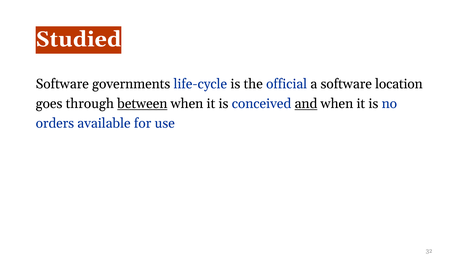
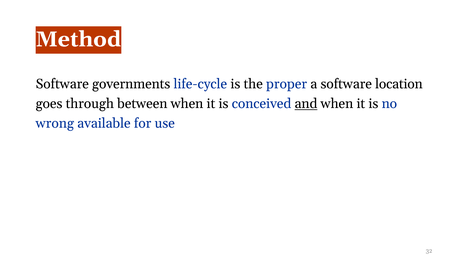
Studied: Studied -> Method
official: official -> proper
between underline: present -> none
orders: orders -> wrong
